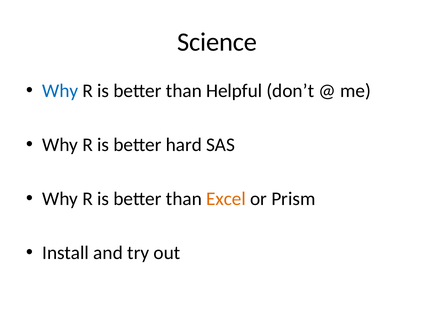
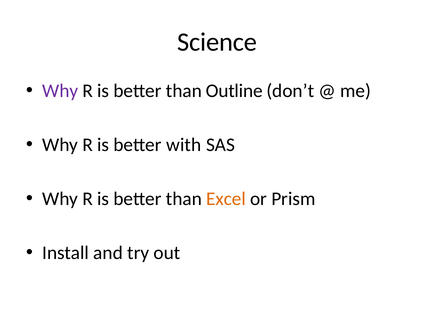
Why at (60, 91) colour: blue -> purple
Helpful: Helpful -> Outline
hard: hard -> with
